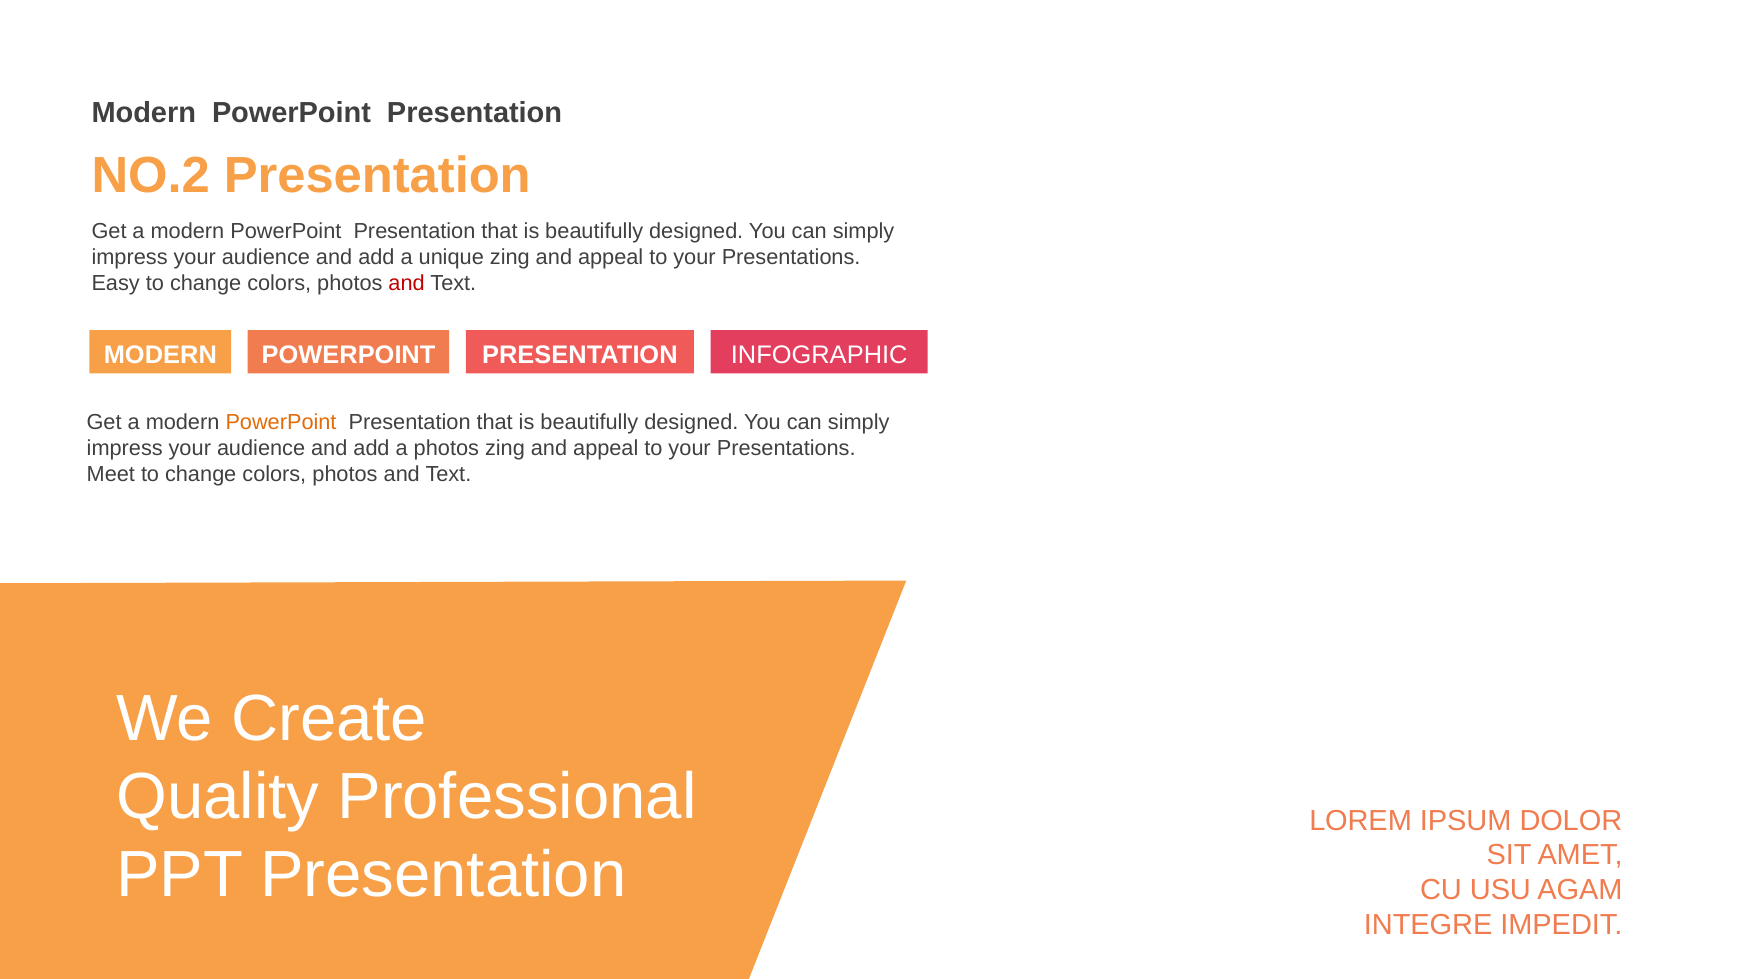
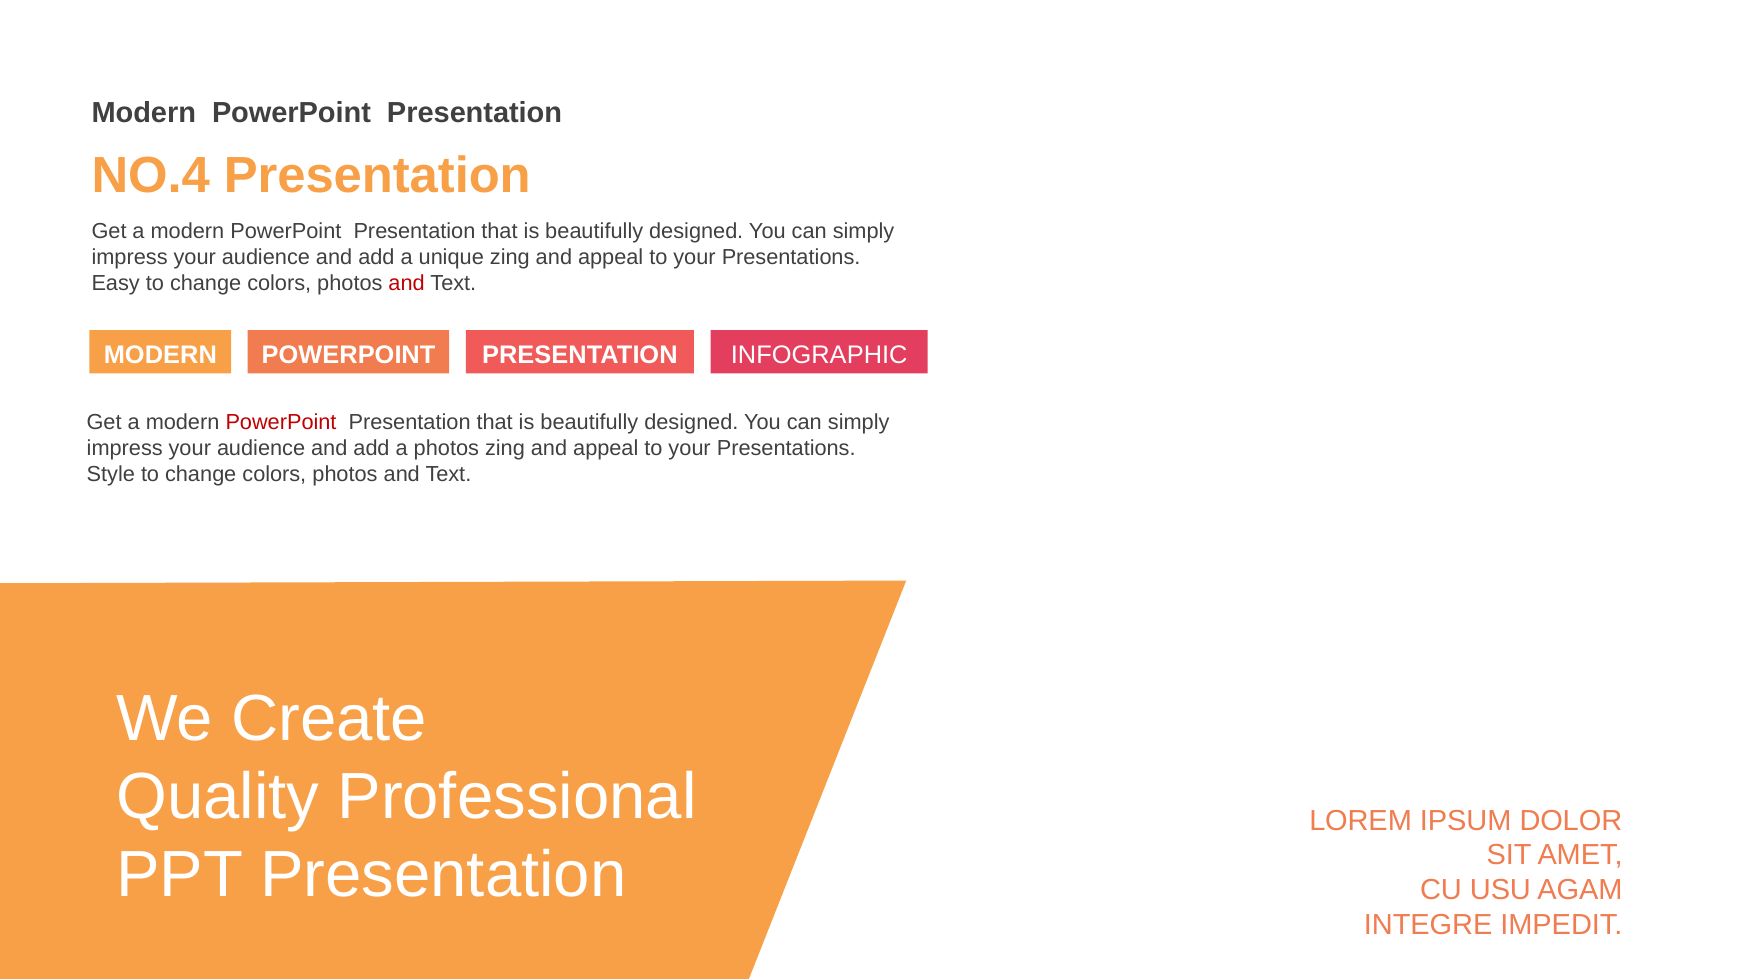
NO.2: NO.2 -> NO.4
PowerPoint at (281, 422) colour: orange -> red
Meet: Meet -> Style
